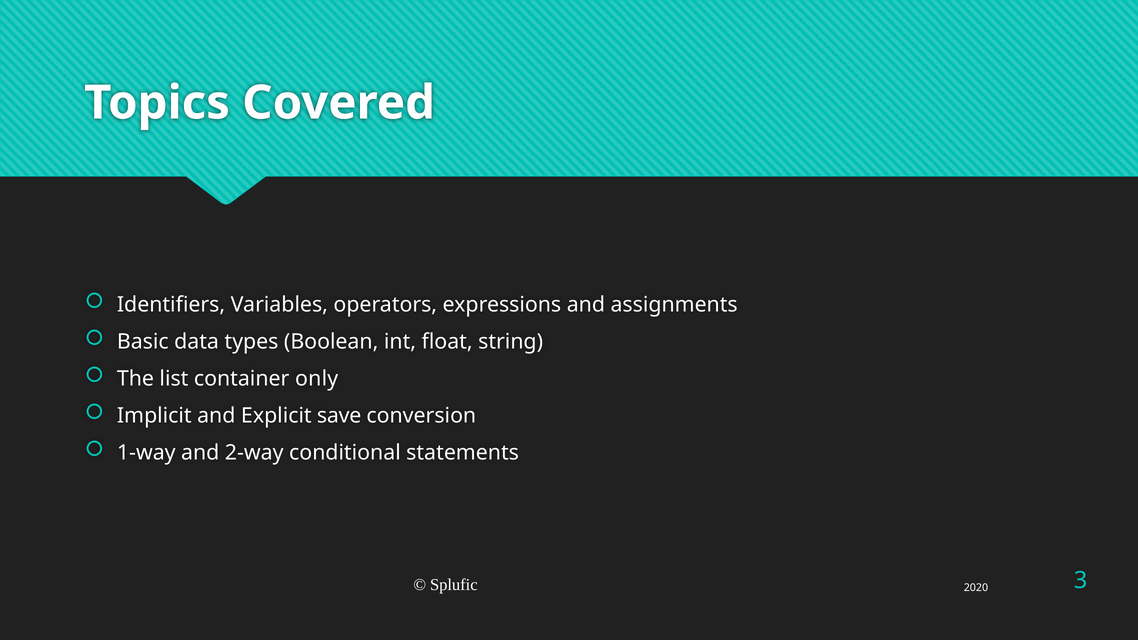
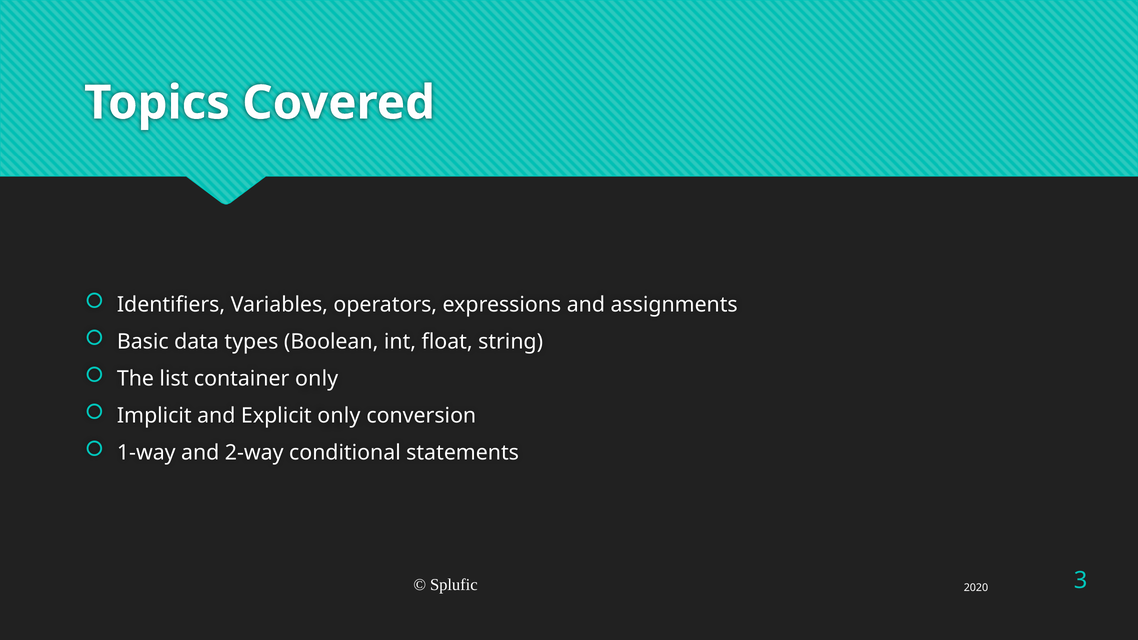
Explicit save: save -> only
